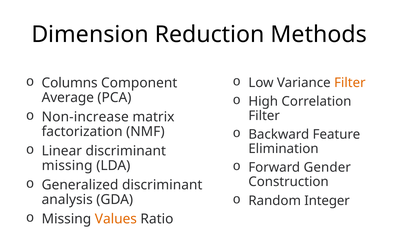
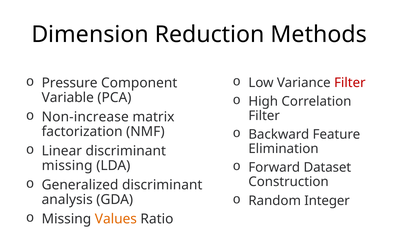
Filter at (350, 83) colour: orange -> red
Columns: Columns -> Pressure
Average: Average -> Variable
Gender: Gender -> Dataset
